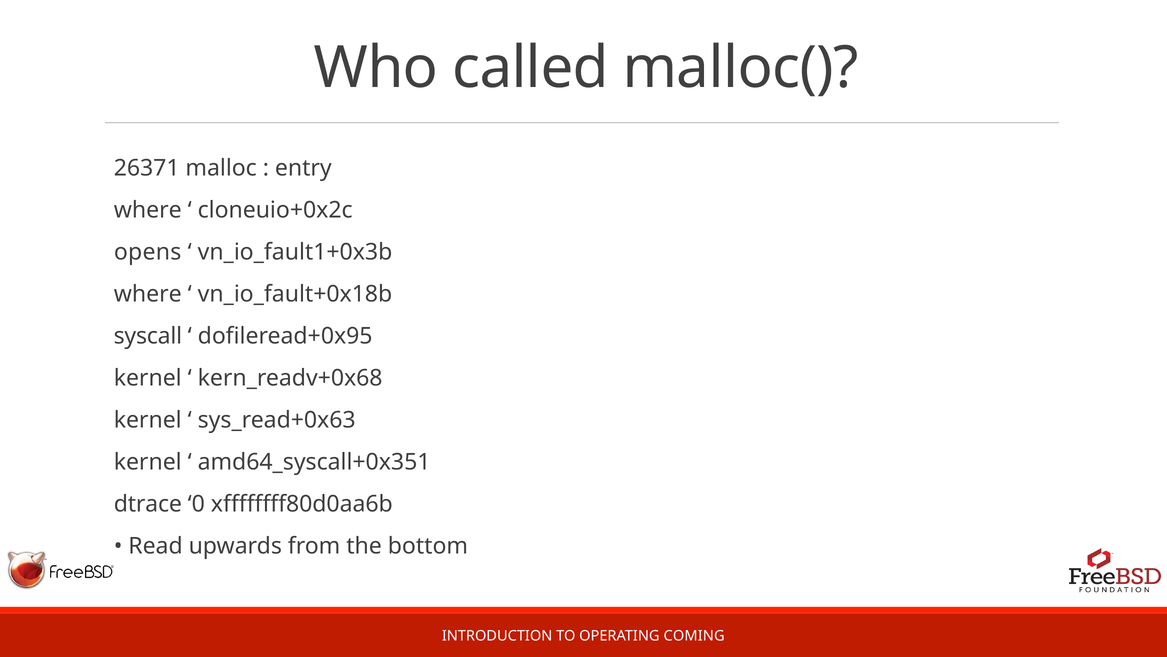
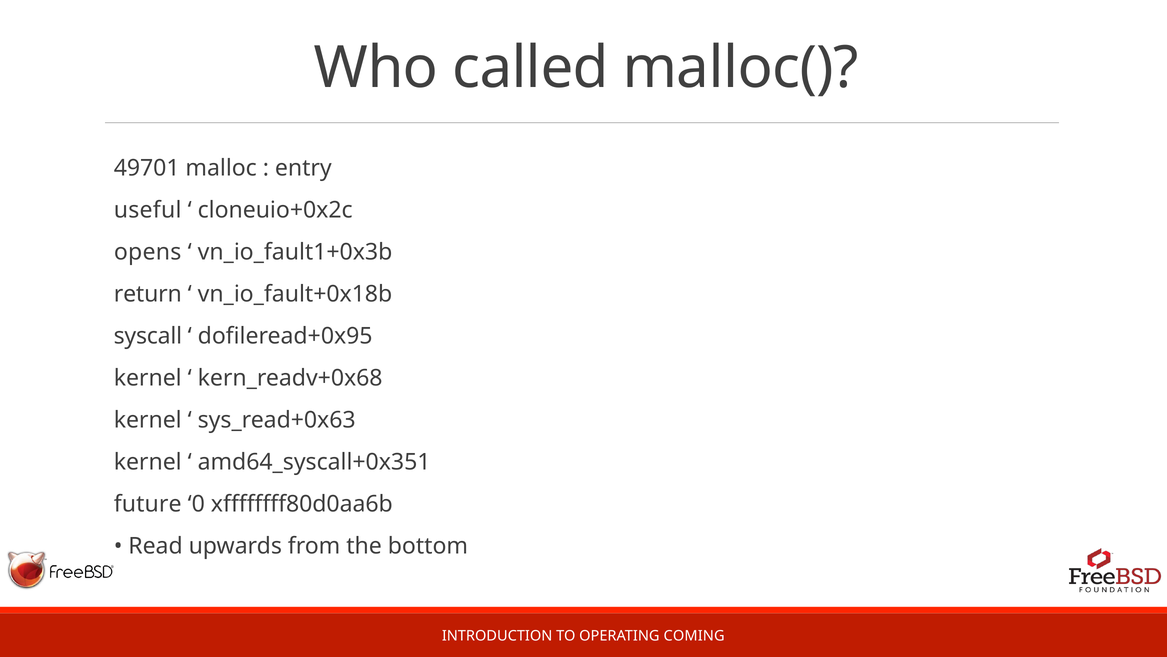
26371: 26371 -> 49701
where at (148, 210): where -> useful
where at (148, 294): where -> return
dtrace: dtrace -> future
